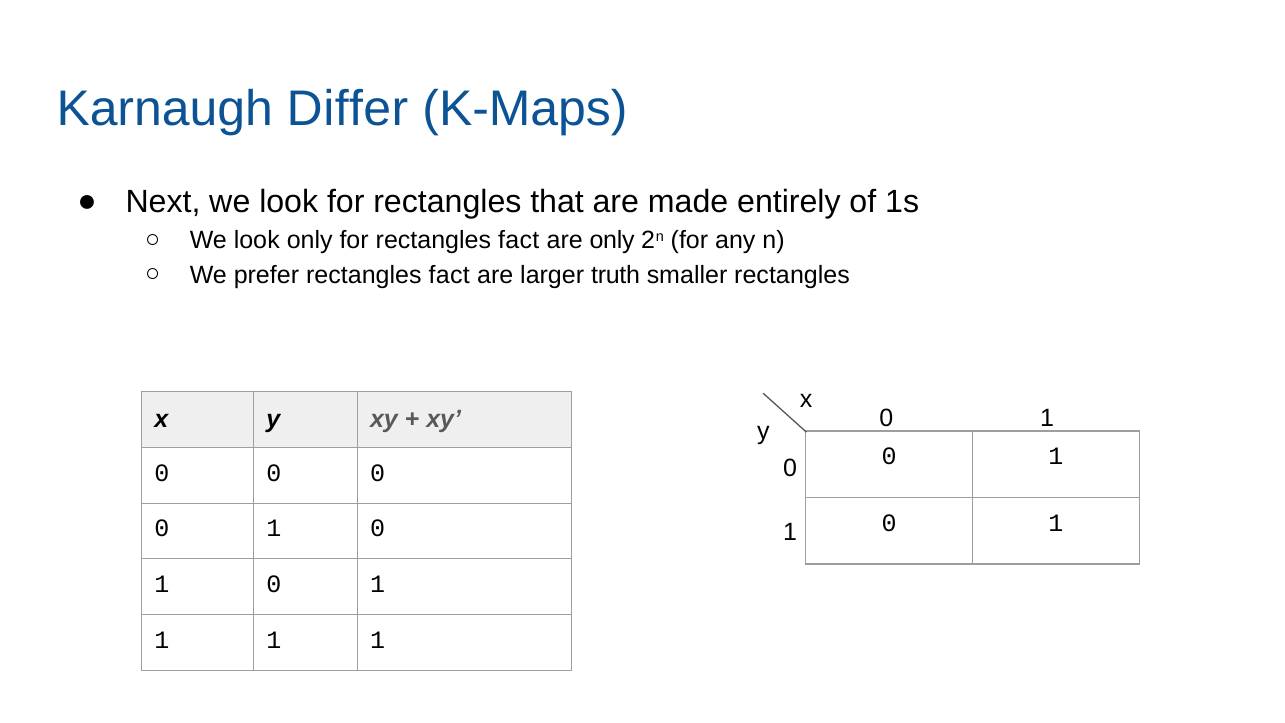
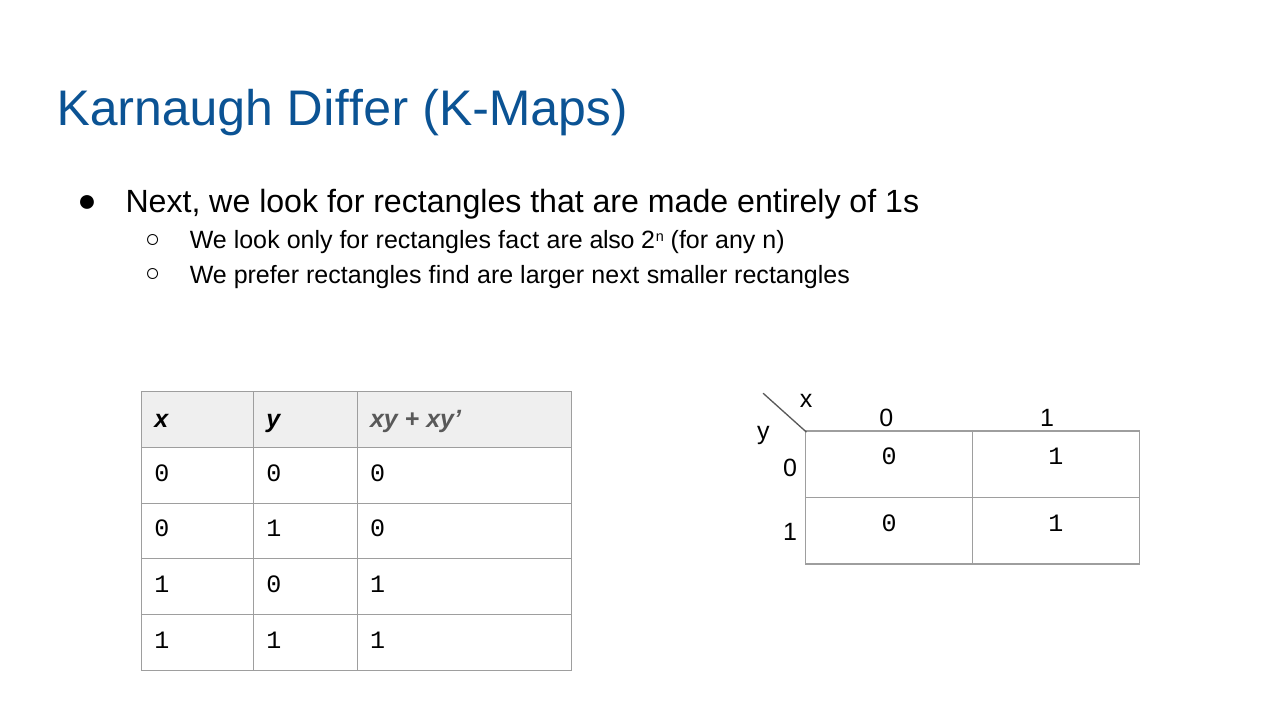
are only: only -> also
prefer rectangles fact: fact -> find
larger truth: truth -> next
